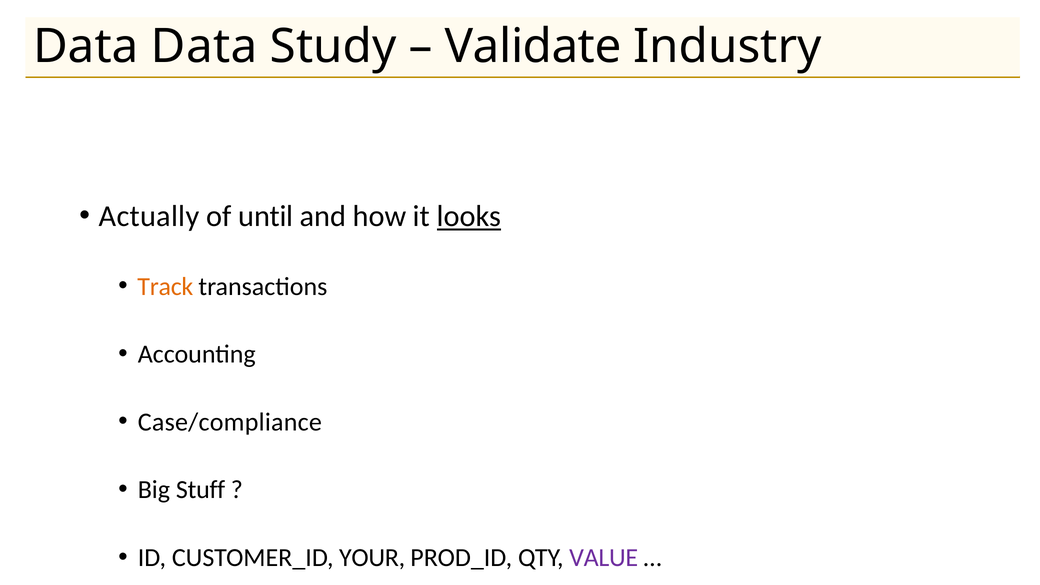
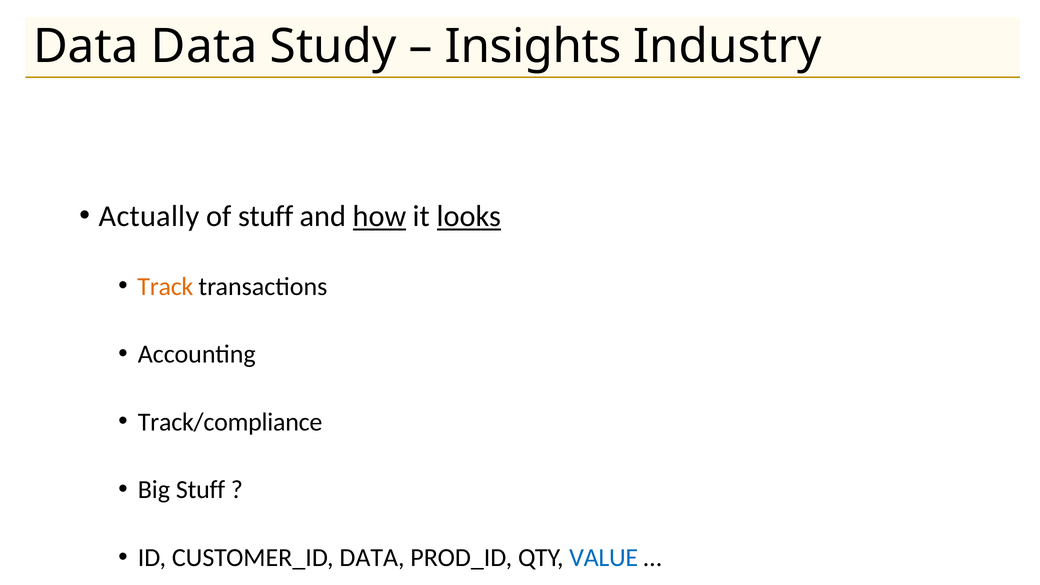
Validate: Validate -> Insights
of until: until -> stuff
how underline: none -> present
Case/compliance: Case/compliance -> Track/compliance
CUSTOMER_ID YOUR: YOUR -> DATA
VALUE colour: purple -> blue
